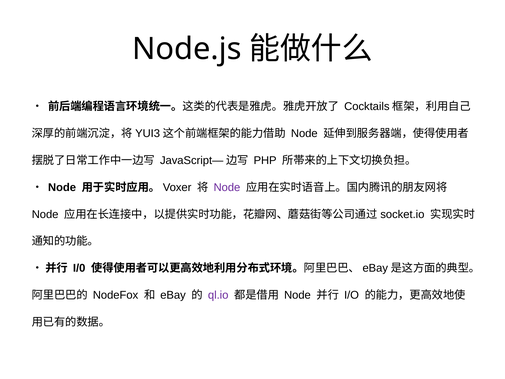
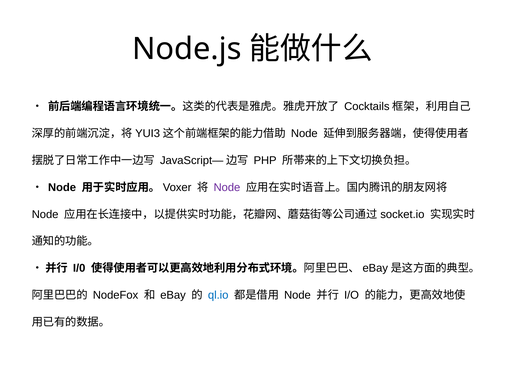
ql.io colour: purple -> blue
